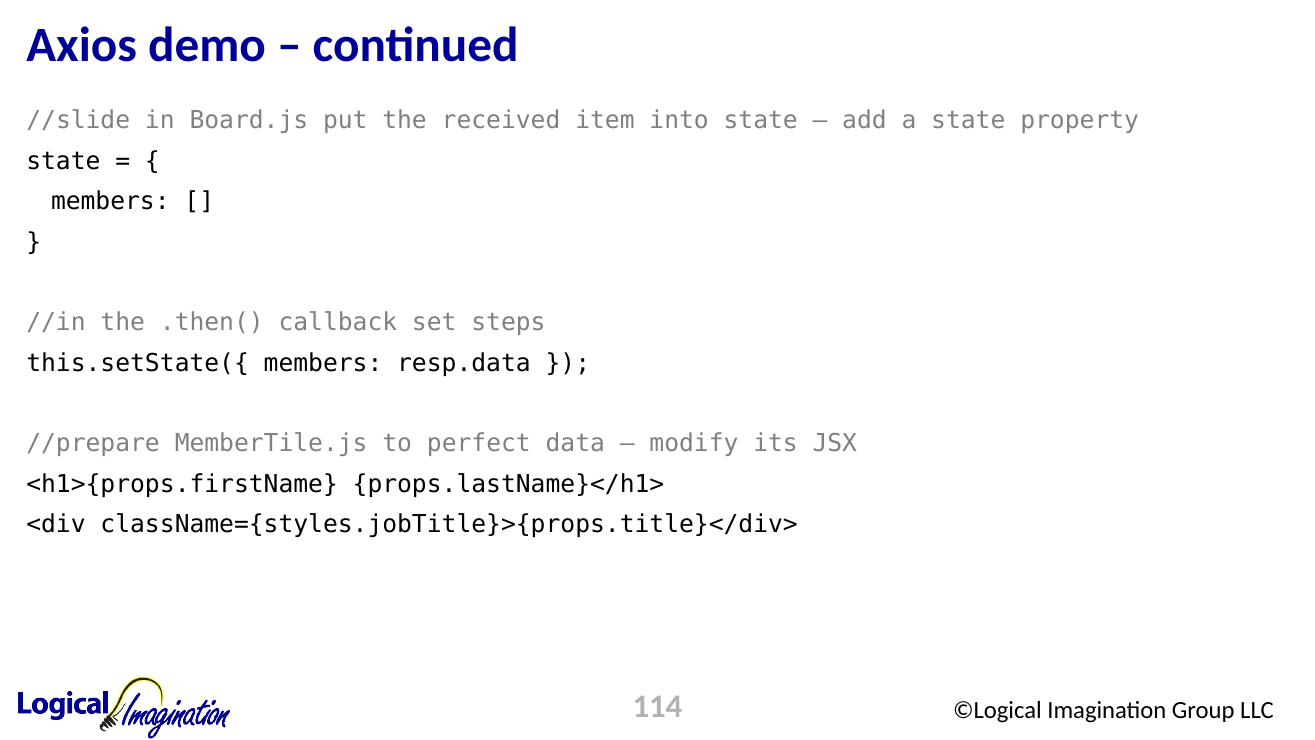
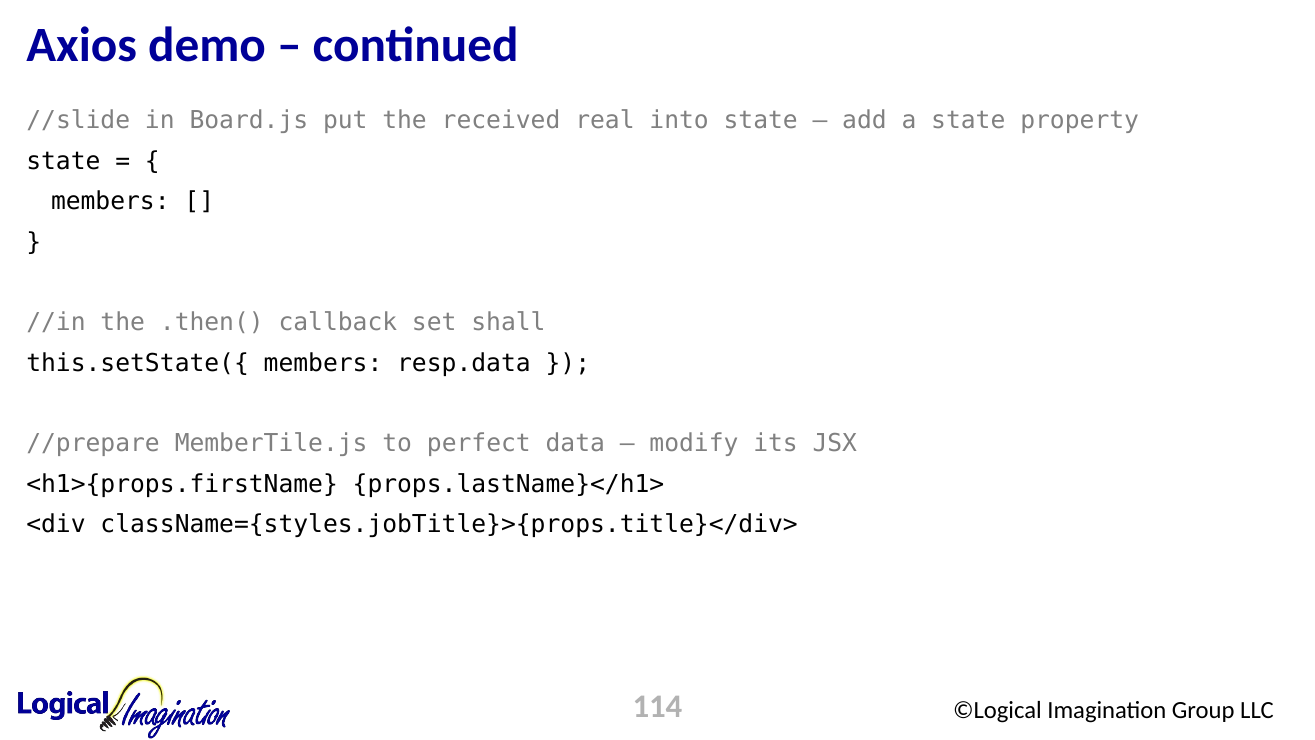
item: item -> real
steps: steps -> shall
